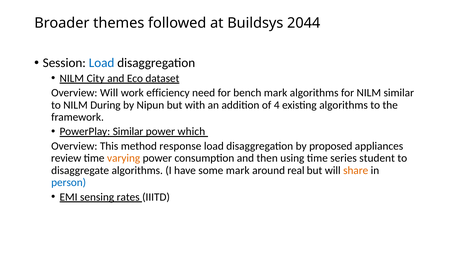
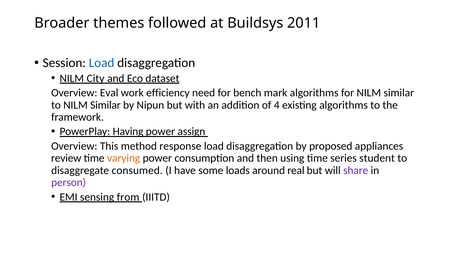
2044: 2044 -> 2011
Overview Will: Will -> Eval
to NILM During: During -> Similar
PowerPlay Similar: Similar -> Having
which: which -> assign
disaggregate algorithms: algorithms -> consumed
some mark: mark -> loads
share colour: orange -> purple
person colour: blue -> purple
rates: rates -> from
